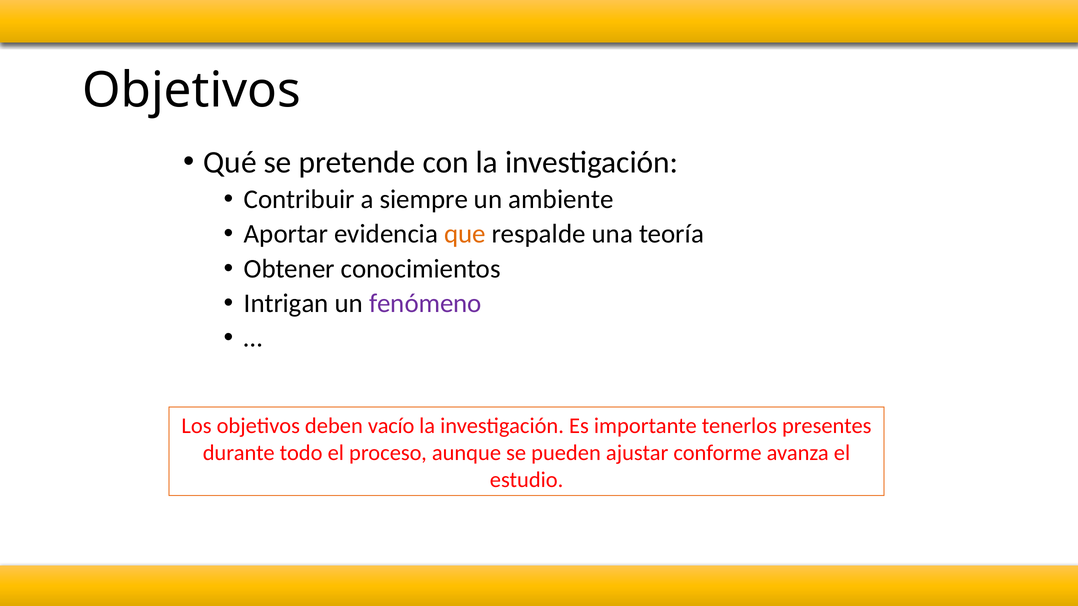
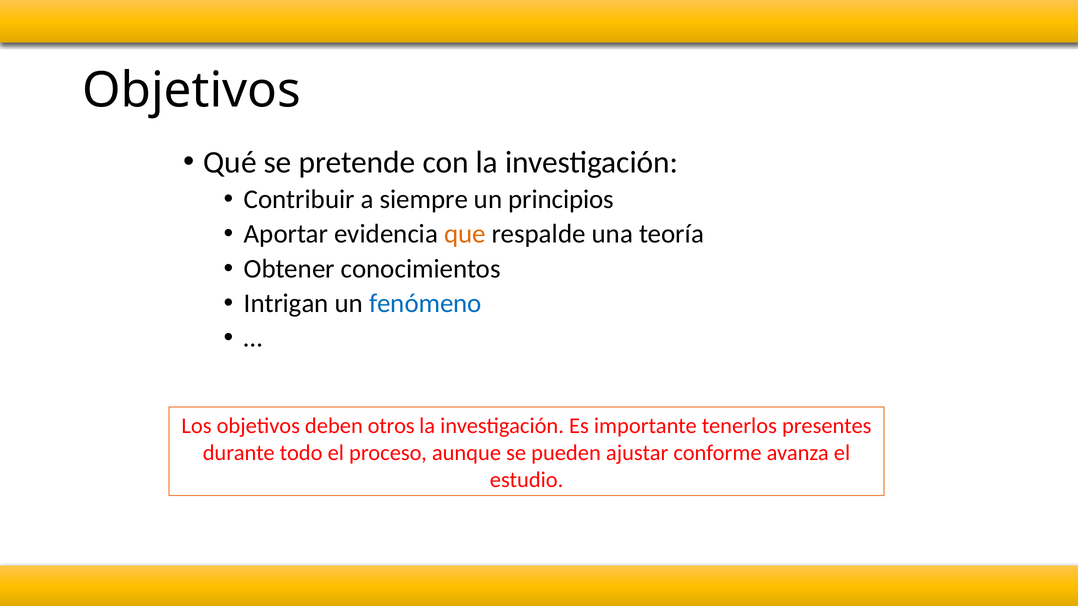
ambiente: ambiente -> principios
fenómeno colour: purple -> blue
vacío: vacío -> otros
